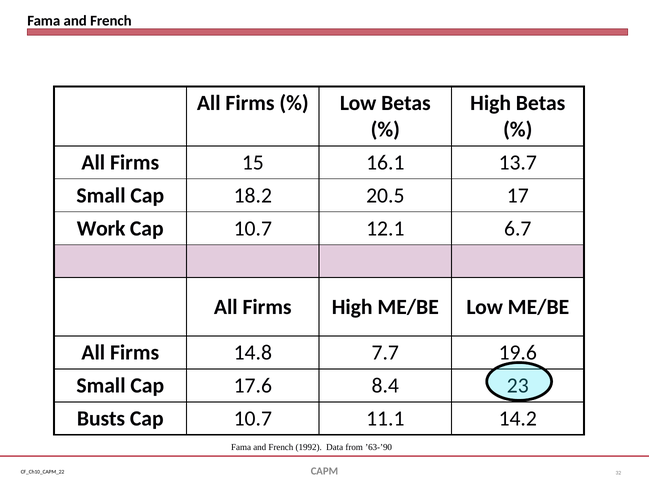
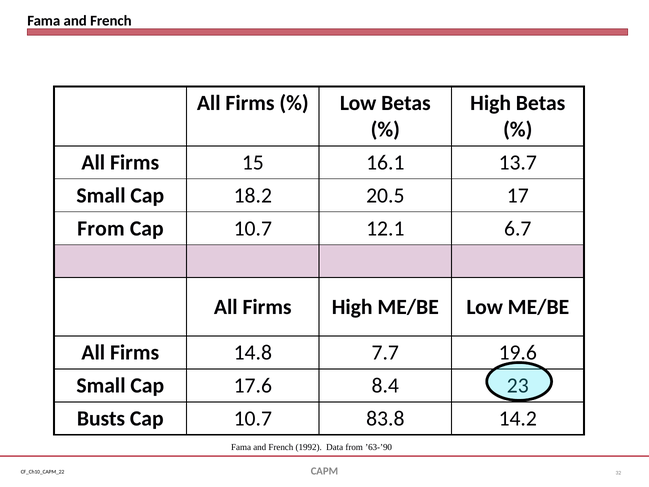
Work at (101, 228): Work -> From
11.1: 11.1 -> 83.8
